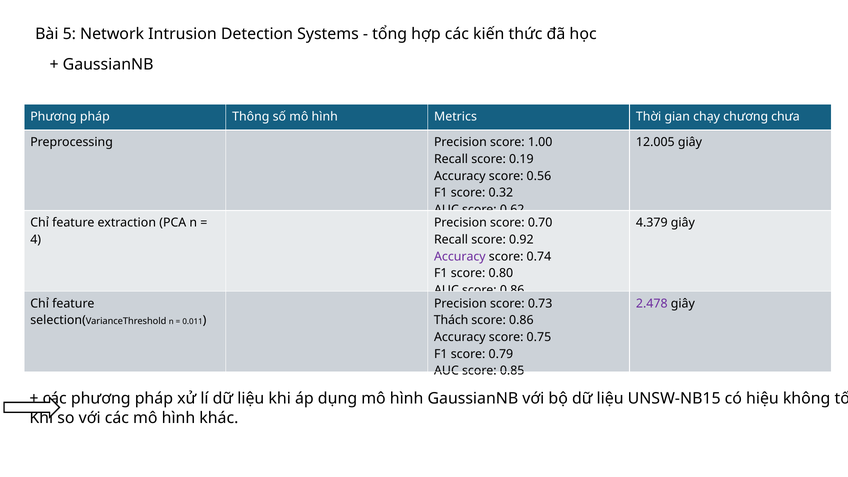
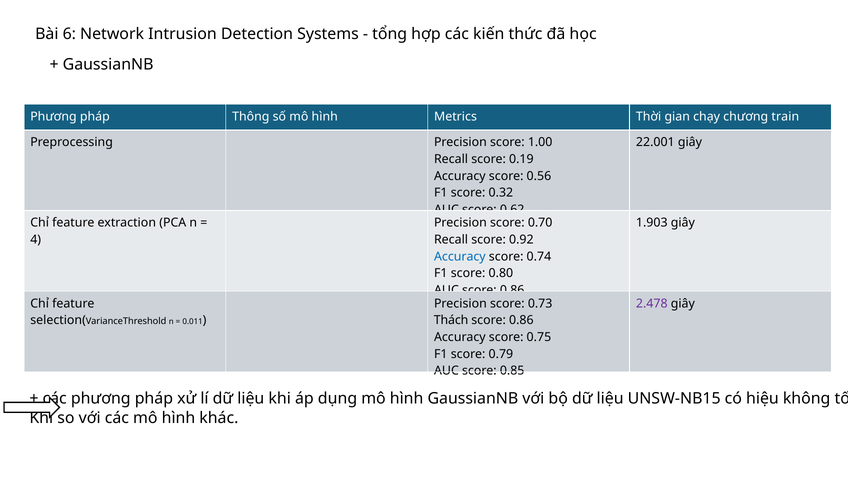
5: 5 -> 6
chưa: chưa -> train
12.005: 12.005 -> 22.001
4.379: 4.379 -> 1.903
Accuracy at (460, 257) colour: purple -> blue
